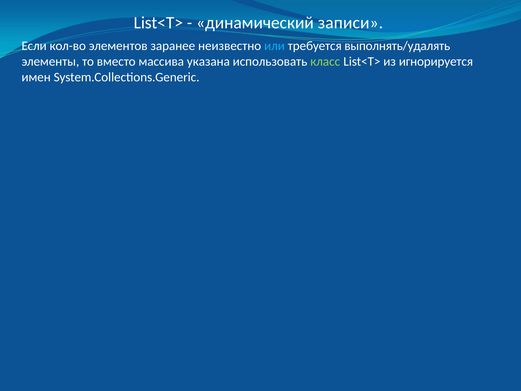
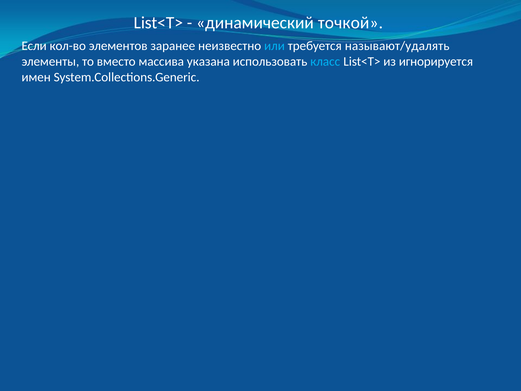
записи: записи -> точкой
выполнять/удалять: выполнять/удалять -> называют/удалять
класс colour: light green -> light blue
